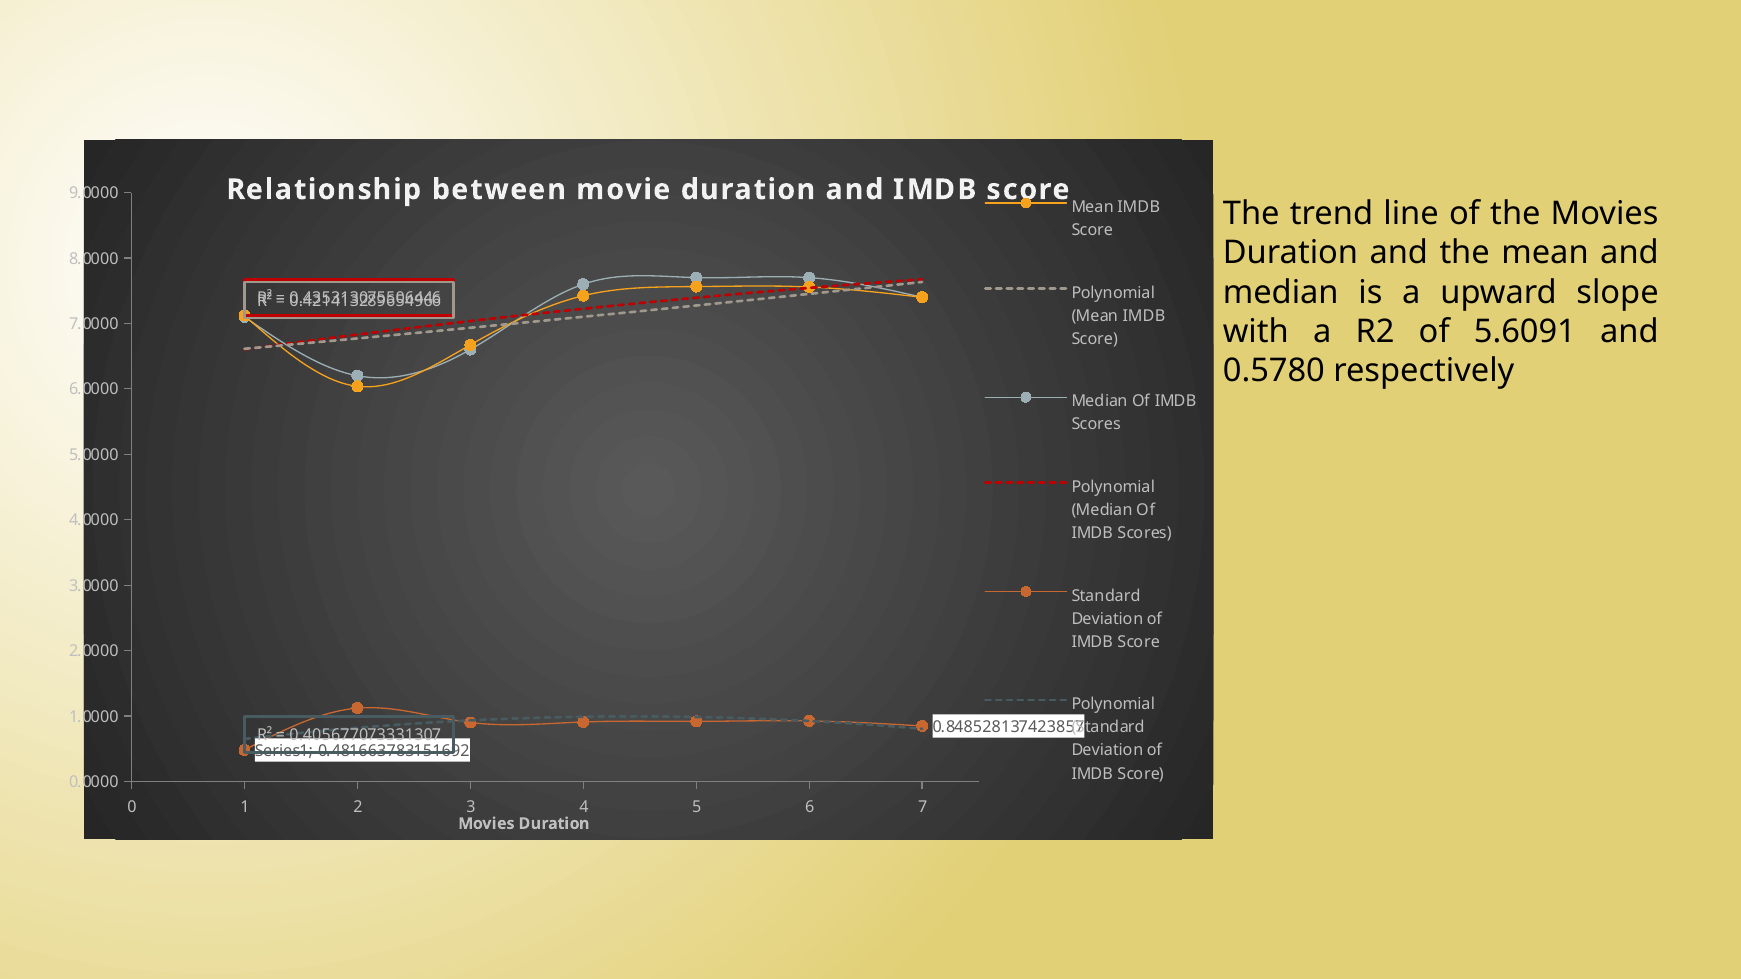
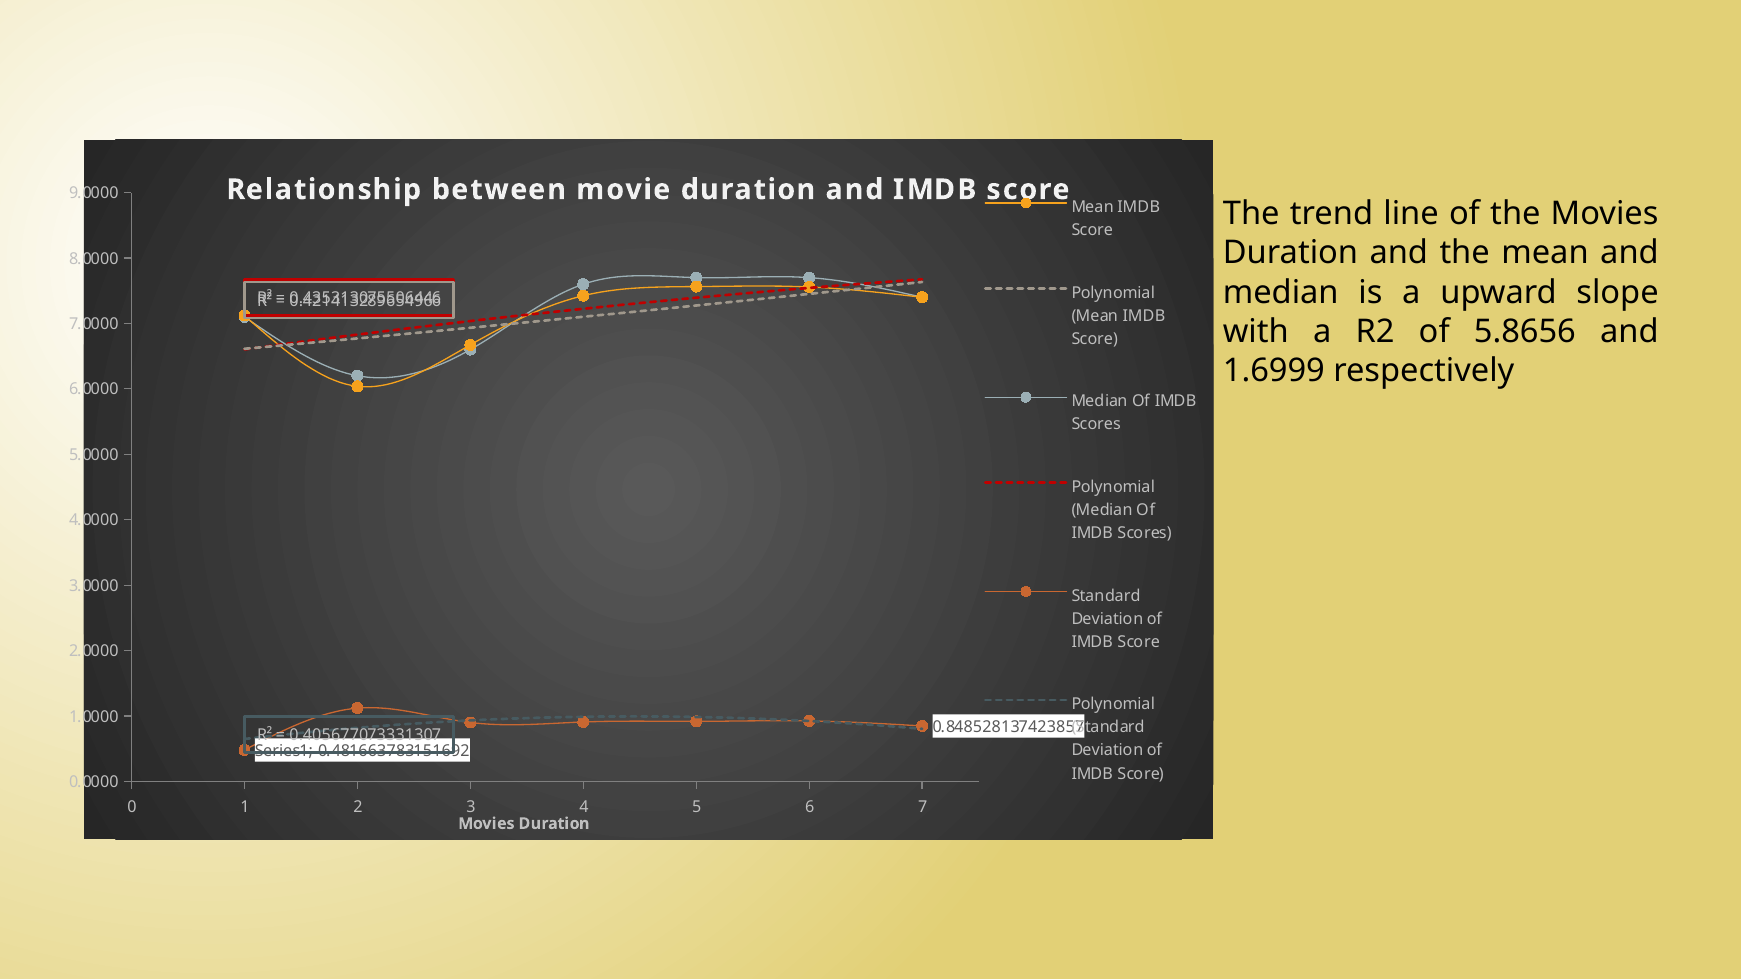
5.6091: 5.6091 -> 5.8656
0.5780: 0.5780 -> 1.6999
